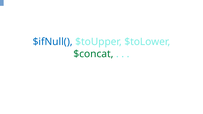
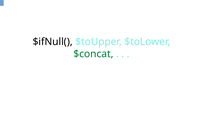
$ifNull( colour: blue -> black
